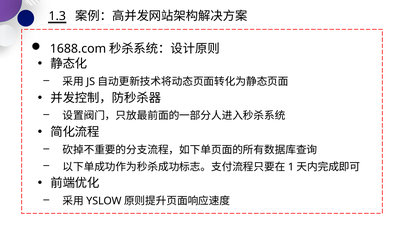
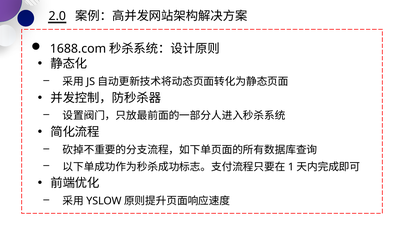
1.3: 1.3 -> 2.0
